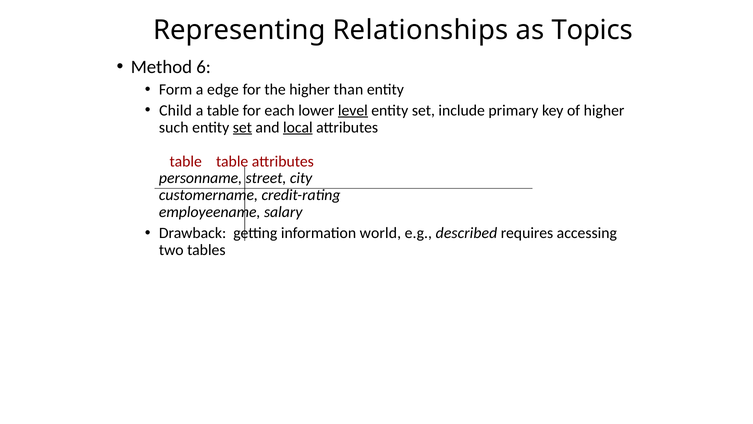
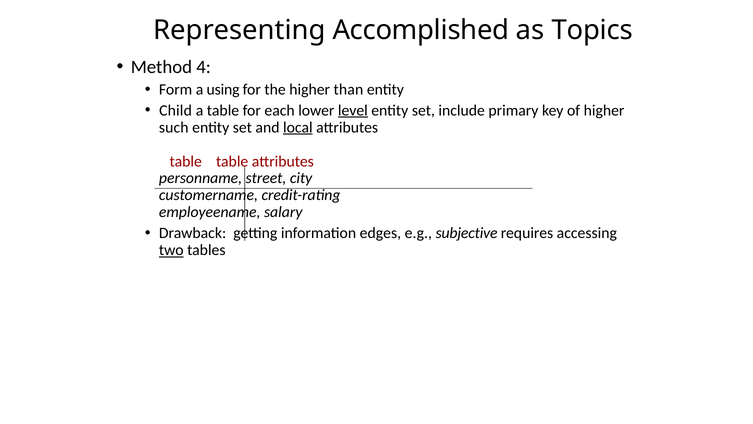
Relationships: Relationships -> Accomplished
6: 6 -> 4
edge: edge -> using
set at (242, 127) underline: present -> none
world: world -> edges
described: described -> subjective
two underline: none -> present
